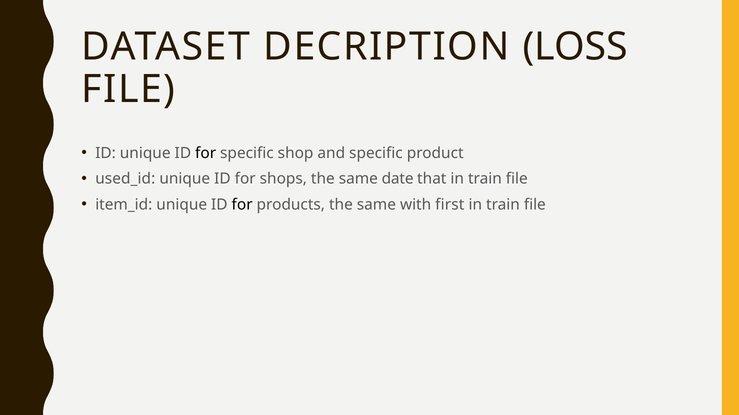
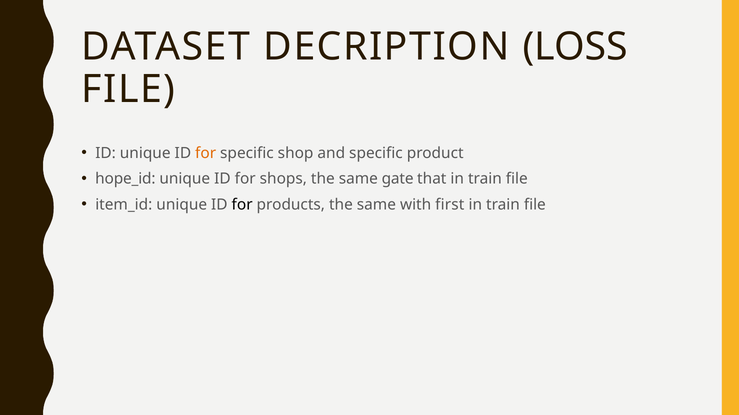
for at (206, 153) colour: black -> orange
used_id: used_id -> hope_id
date: date -> gate
